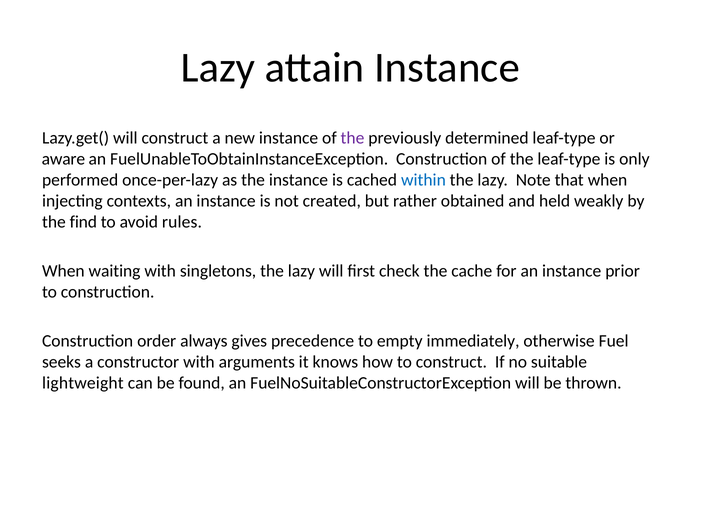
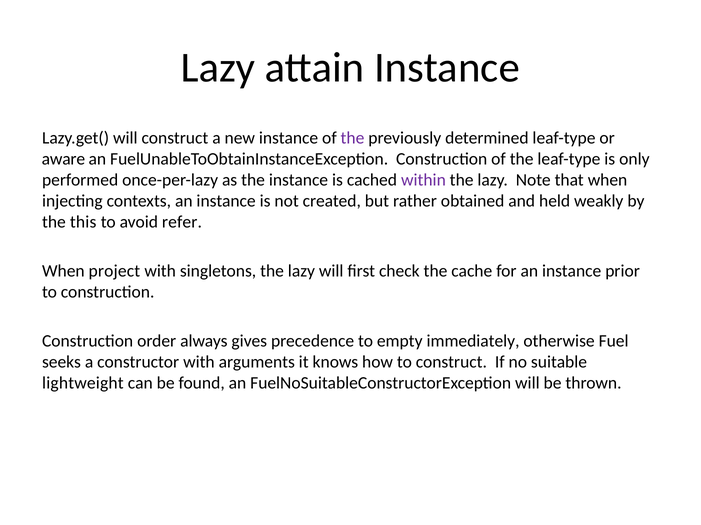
within colour: blue -> purple
find: find -> this
rules: rules -> refer
waiting: waiting -> project
